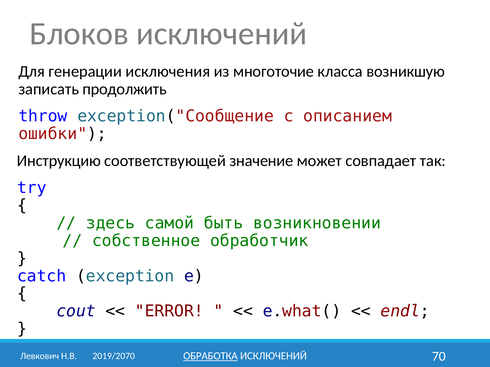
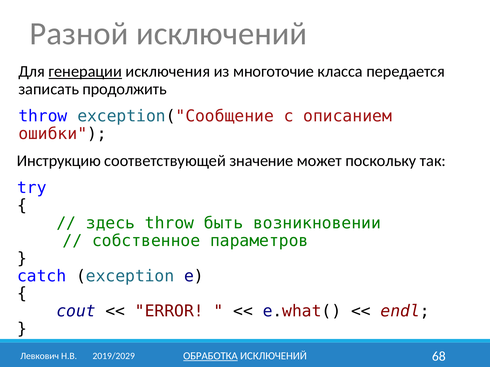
Блоков: Блоков -> Разной
генерации underline: none -> present
возникшую: возникшую -> передается
совпадает: совпадает -> поскольку
здесь самой: самой -> throw
обработчик: обработчик -> параметров
70: 70 -> 68
2019/2070: 2019/2070 -> 2019/2029
